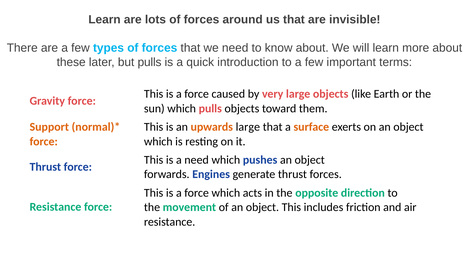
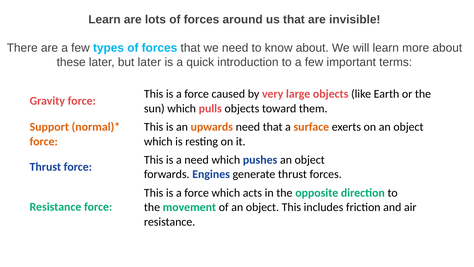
but pulls: pulls -> later
upwards large: large -> need
